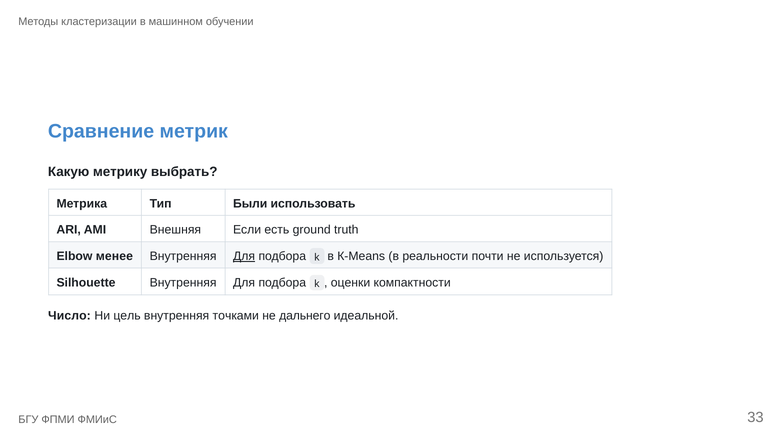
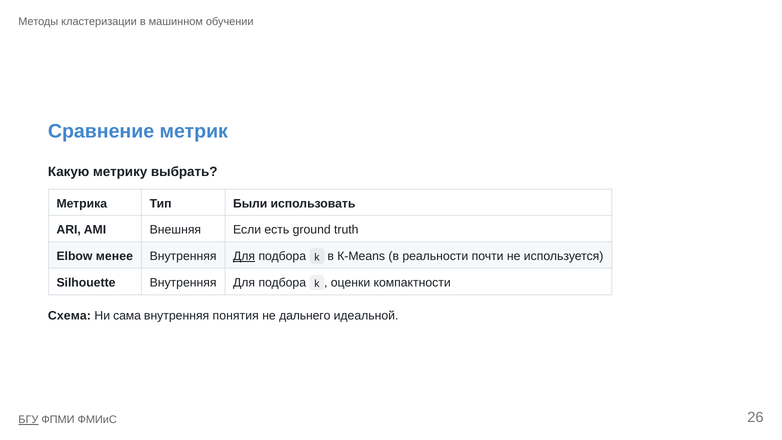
Число: Число -> Схема
цель: цель -> сама
точками: точками -> понятия
БГУ underline: none -> present
33: 33 -> 26
